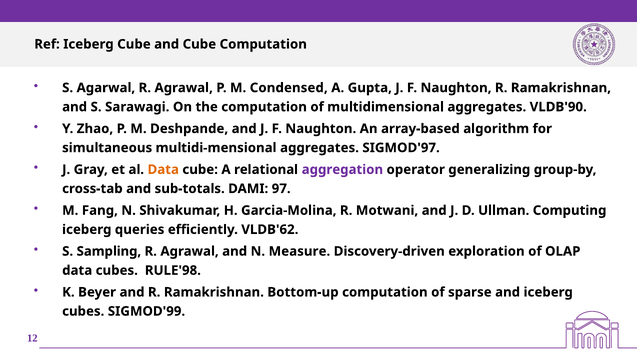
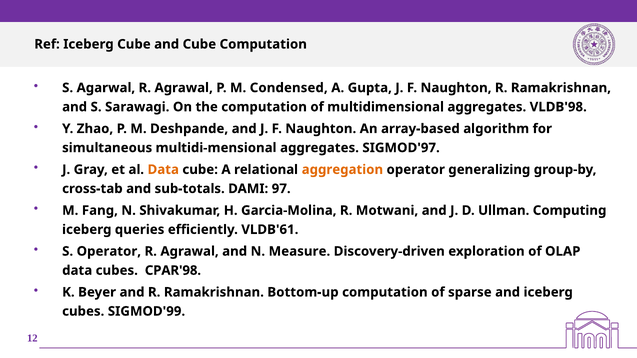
VLDB'90: VLDB'90 -> VLDB'98
aggregation colour: purple -> orange
VLDB'62: VLDB'62 -> VLDB'61
S Sampling: Sampling -> Operator
RULE'98: RULE'98 -> CPAR'98
